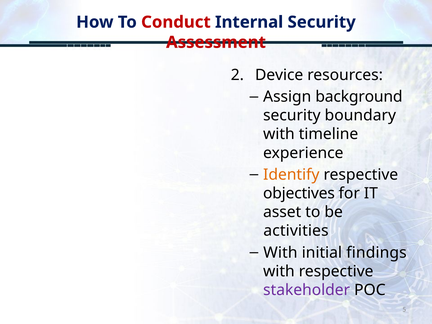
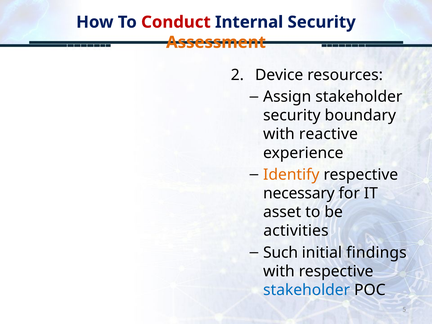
Assessment colour: red -> orange
Assign background: background -> stakeholder
timeline: timeline -> reactive
objectives: objectives -> necessary
With at (280, 253): With -> Such
stakeholder at (307, 290) colour: purple -> blue
